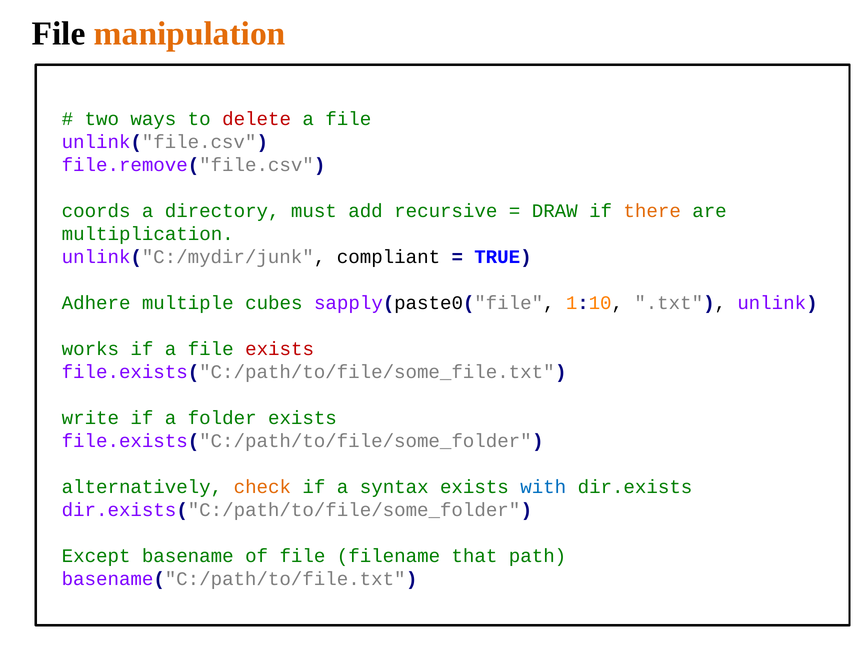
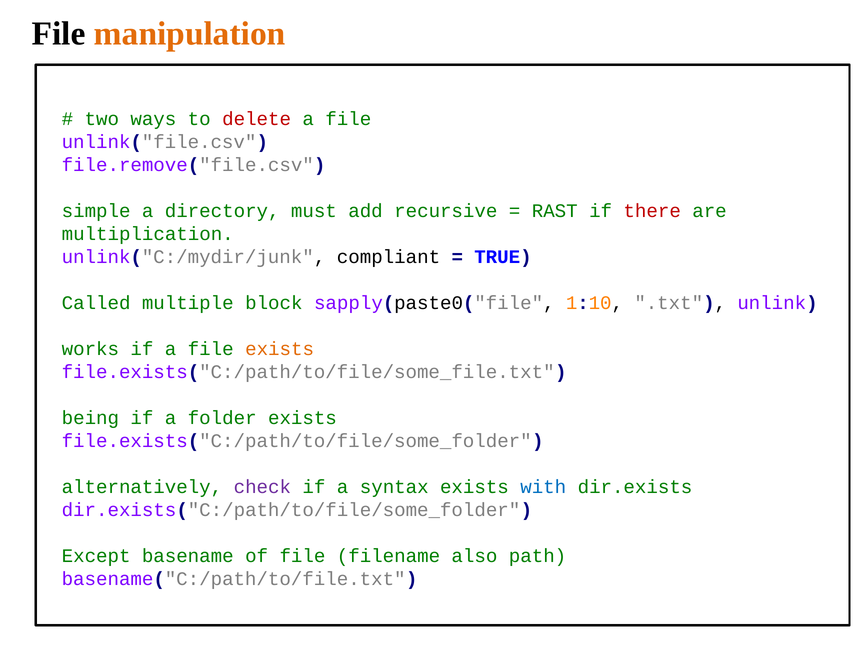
coords: coords -> simple
DRAW: DRAW -> RAST
there colour: orange -> red
Adhere: Adhere -> Called
cubes: cubes -> block
exists at (280, 349) colour: red -> orange
write: write -> being
check colour: orange -> purple
that: that -> also
